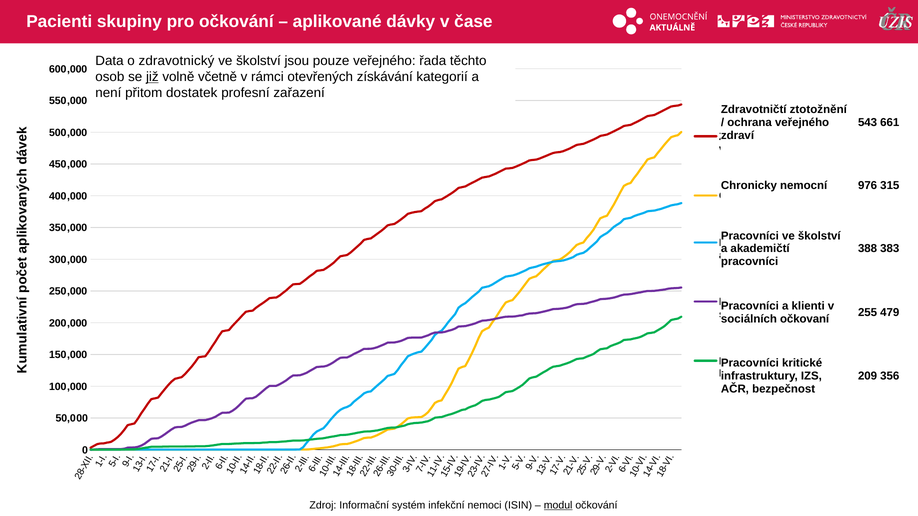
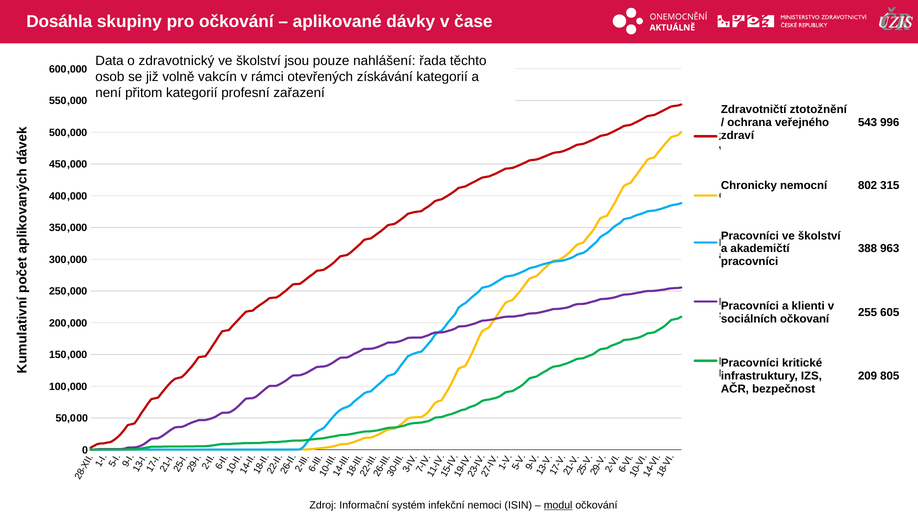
Pacienti: Pacienti -> Dosáhla
pouze veřejného: veřejného -> nahlášení
již underline: present -> none
včetně: včetně -> vakcín
přitom dostatek: dostatek -> kategorií
661: 661 -> 996
976: 976 -> 802
383: 383 -> 963
479: 479 -> 605
356: 356 -> 805
